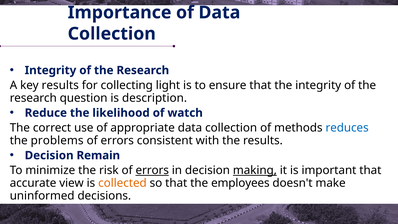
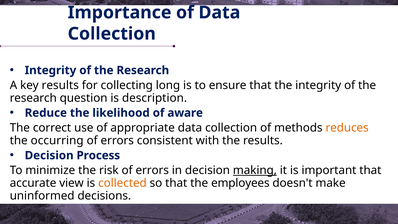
light: light -> long
watch: watch -> aware
reduces colour: blue -> orange
problems: problems -> occurring
Remain: Remain -> Process
errors at (152, 170) underline: present -> none
